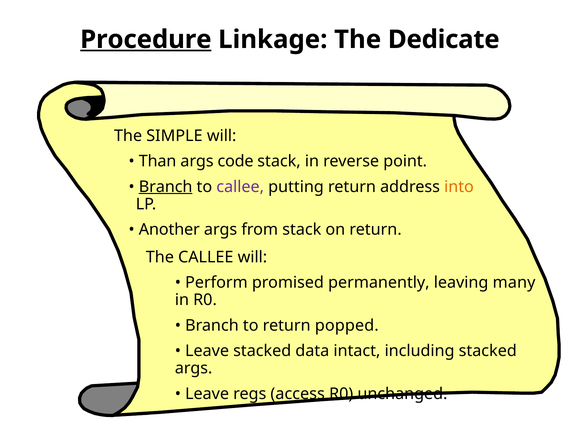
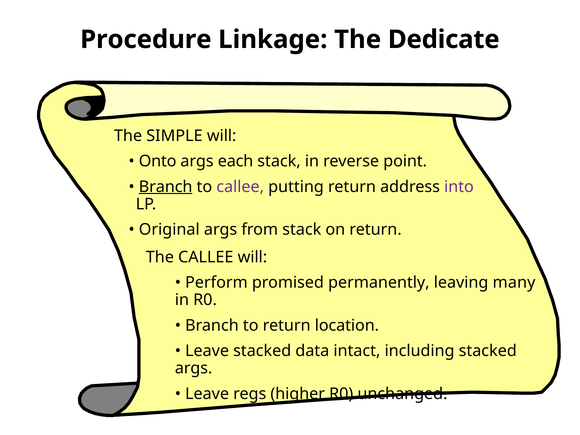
Procedure underline: present -> none
Than: Than -> Onto
code: code -> each
into colour: orange -> purple
Another: Another -> Original
popped: popped -> location
access: access -> higher
